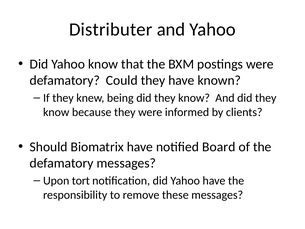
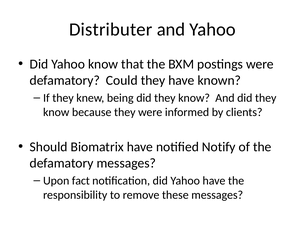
Board: Board -> Notify
tort: tort -> fact
